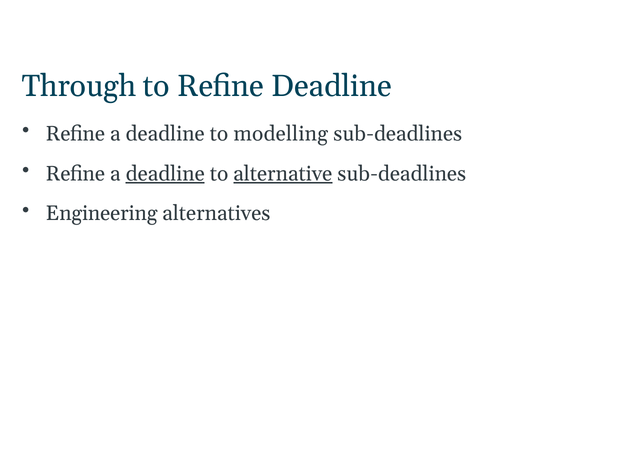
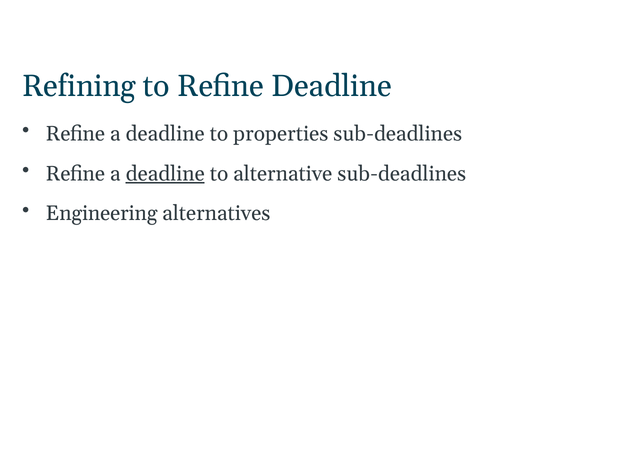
Through: Through -> Refining
modelling: modelling -> properties
alternative underline: present -> none
